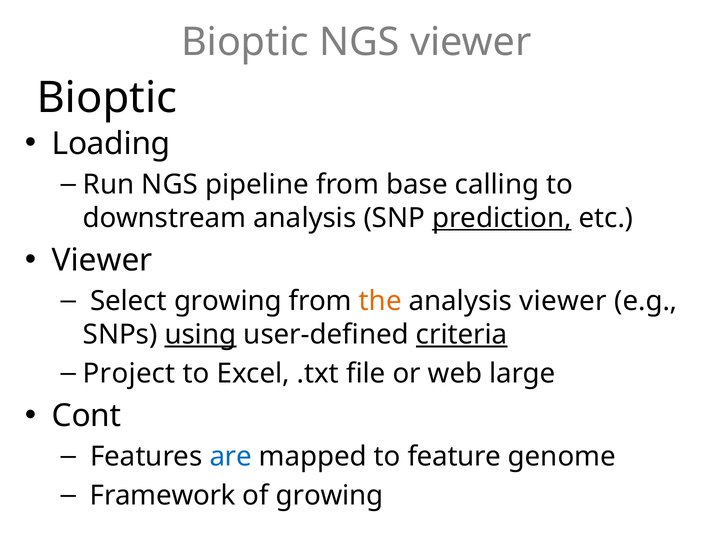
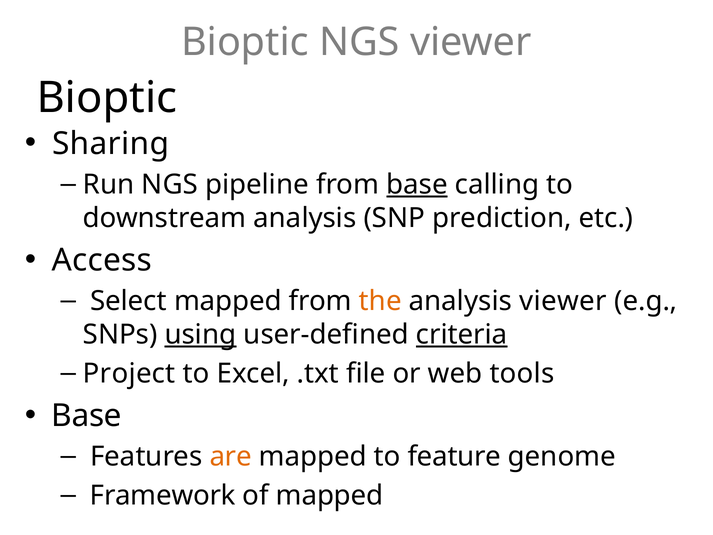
Loading: Loading -> Sharing
base at (417, 185) underline: none -> present
prediction underline: present -> none
Viewer at (102, 260): Viewer -> Access
Select growing: growing -> mapped
large: large -> tools
Cont at (86, 416): Cont -> Base
are colour: blue -> orange
of growing: growing -> mapped
